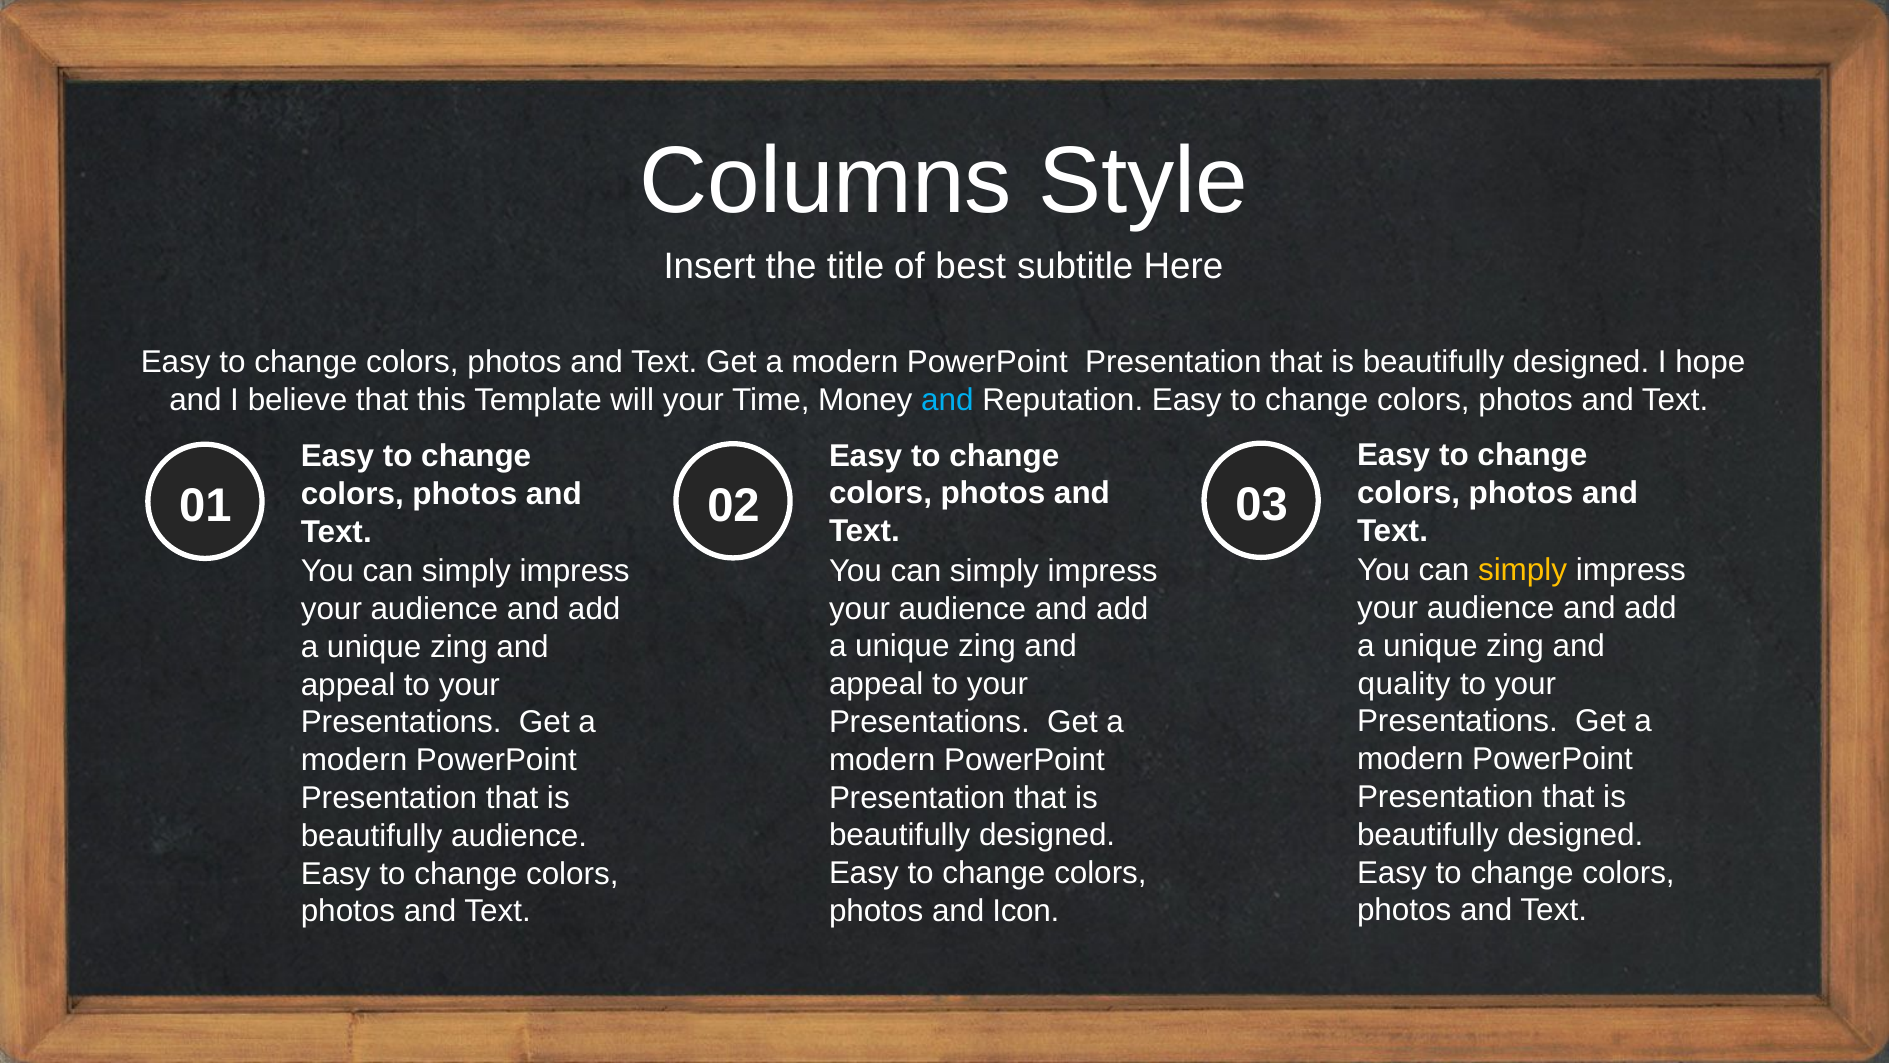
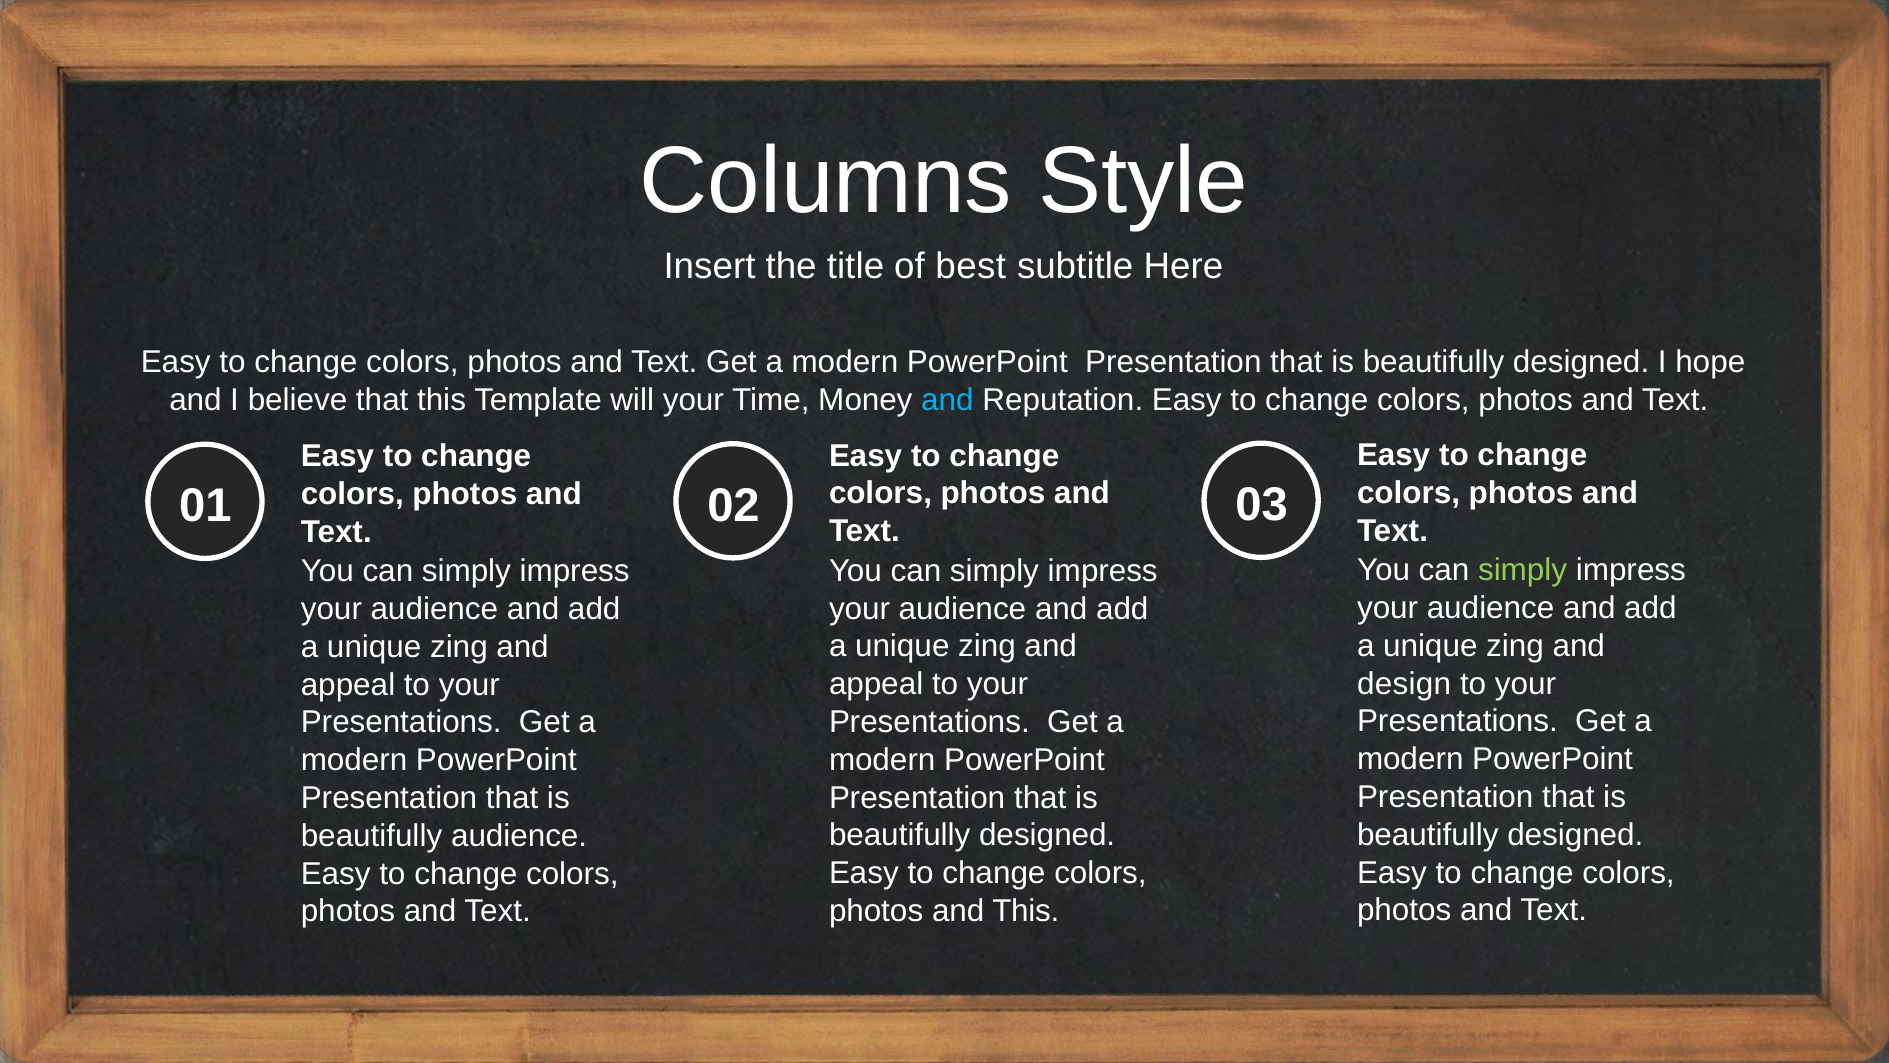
simply at (1523, 570) colour: yellow -> light green
quality: quality -> design
and Icon: Icon -> This
